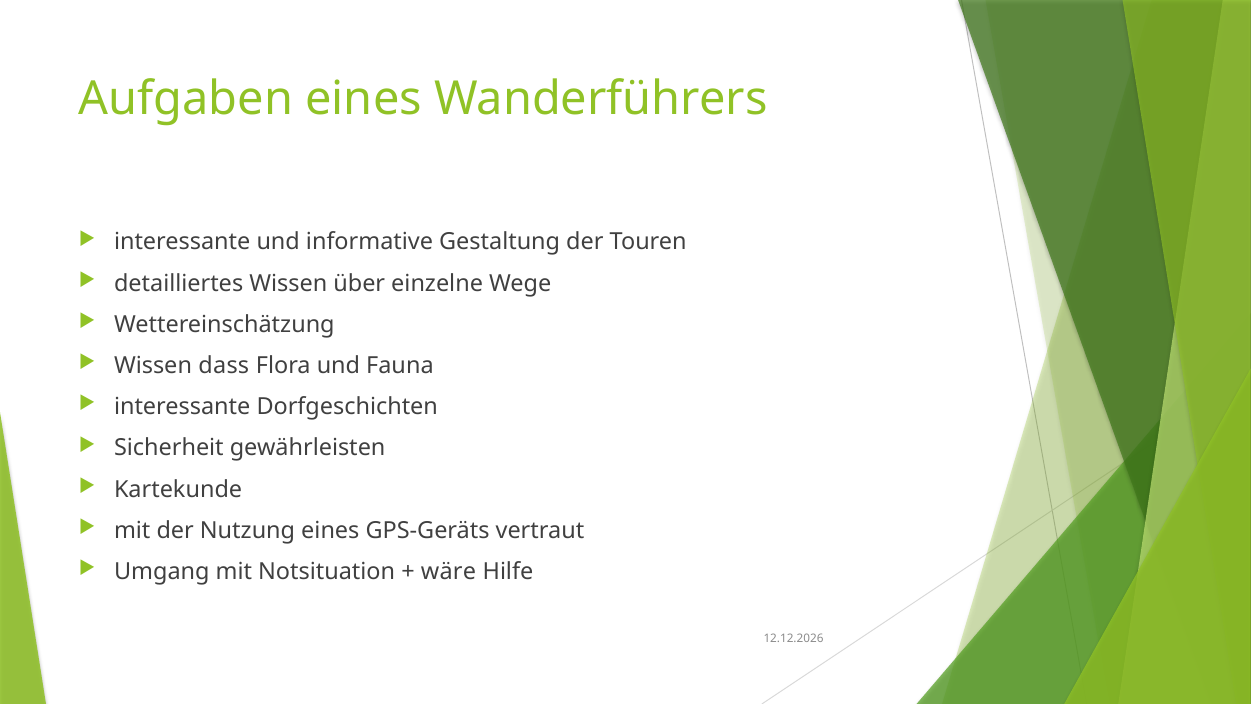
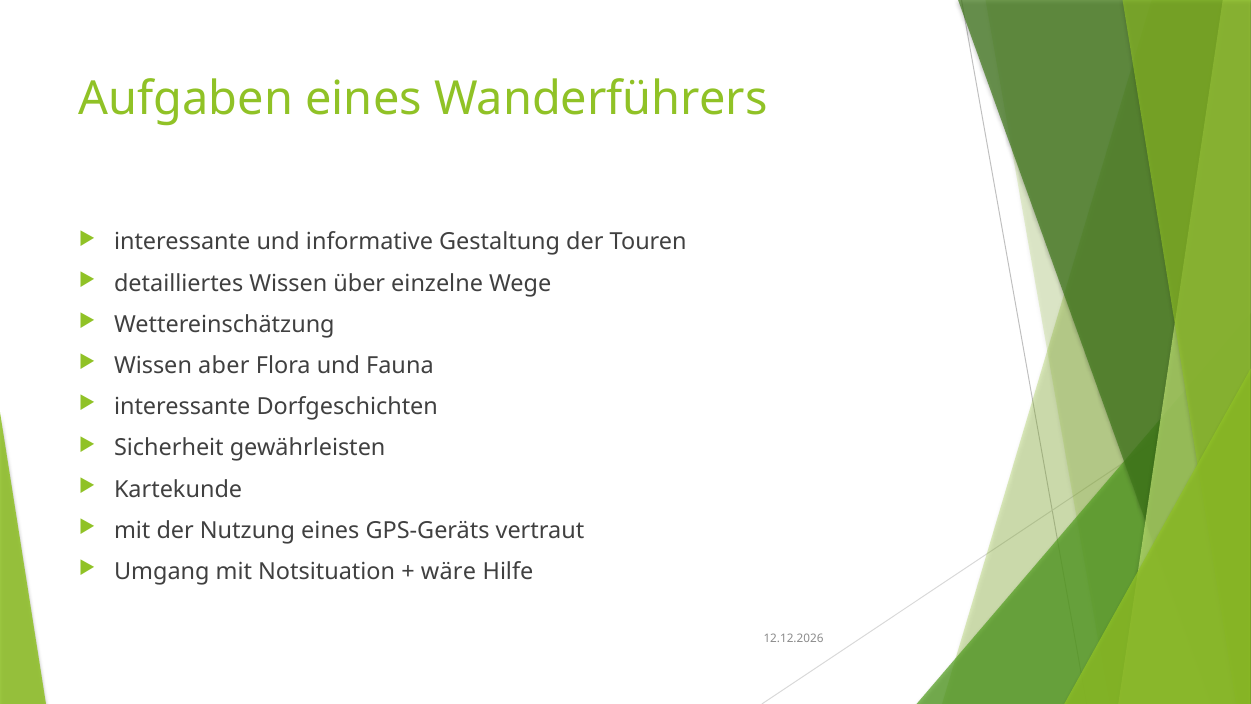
dass: dass -> aber
